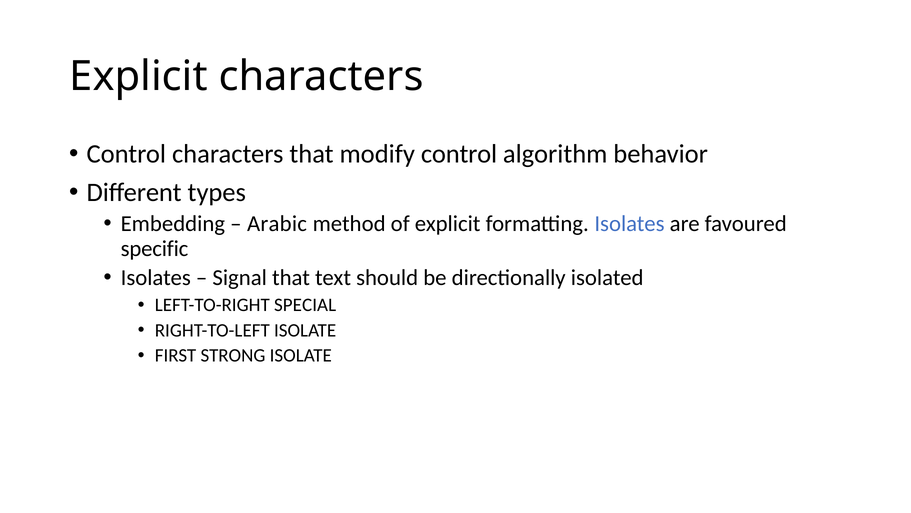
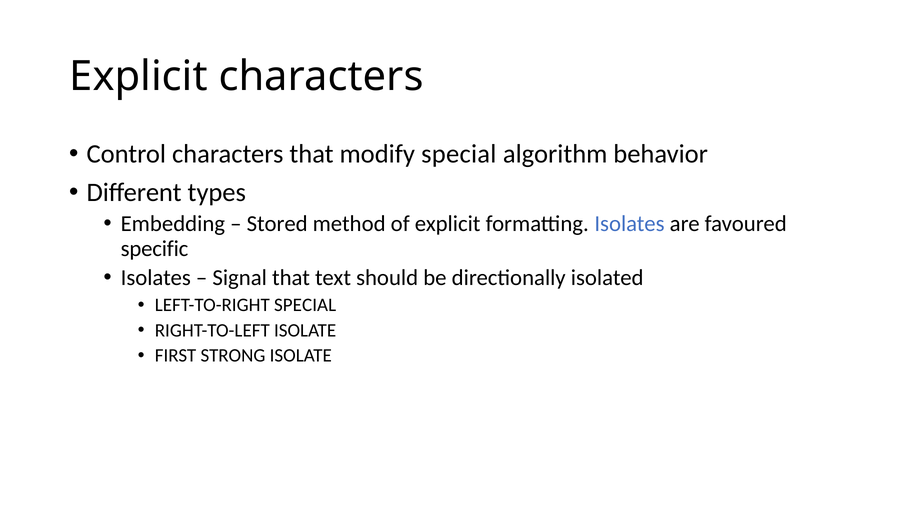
modify control: control -> special
Arabic: Arabic -> Stored
